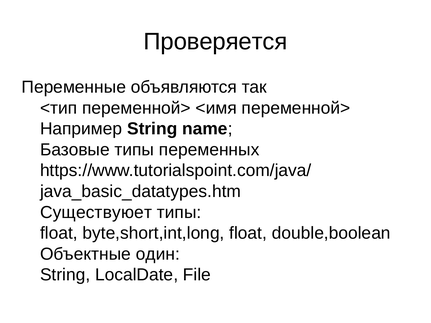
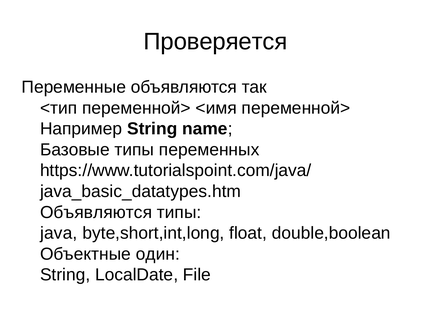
Существуюет at (96, 212): Существуюет -> Объявляются
float at (59, 233): float -> java
